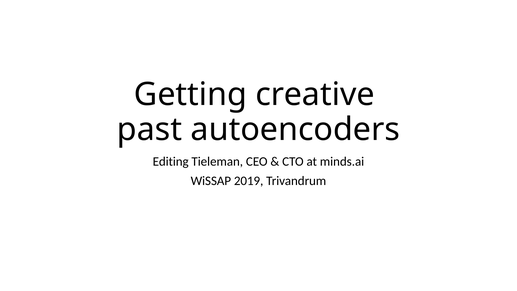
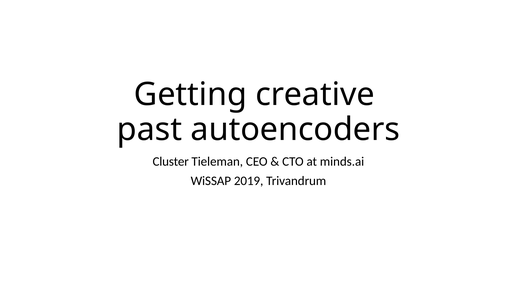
Editing: Editing -> Cluster
